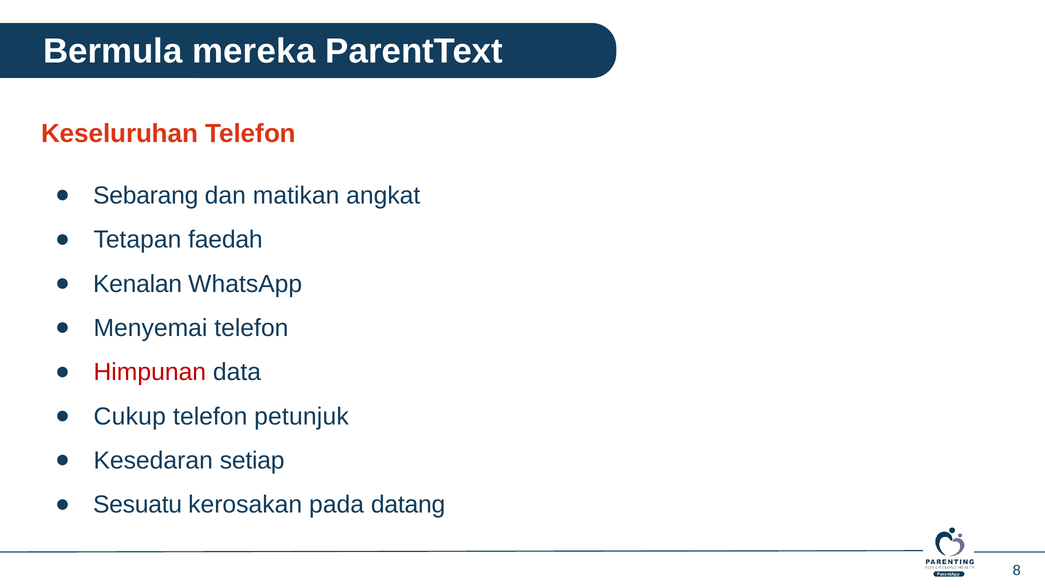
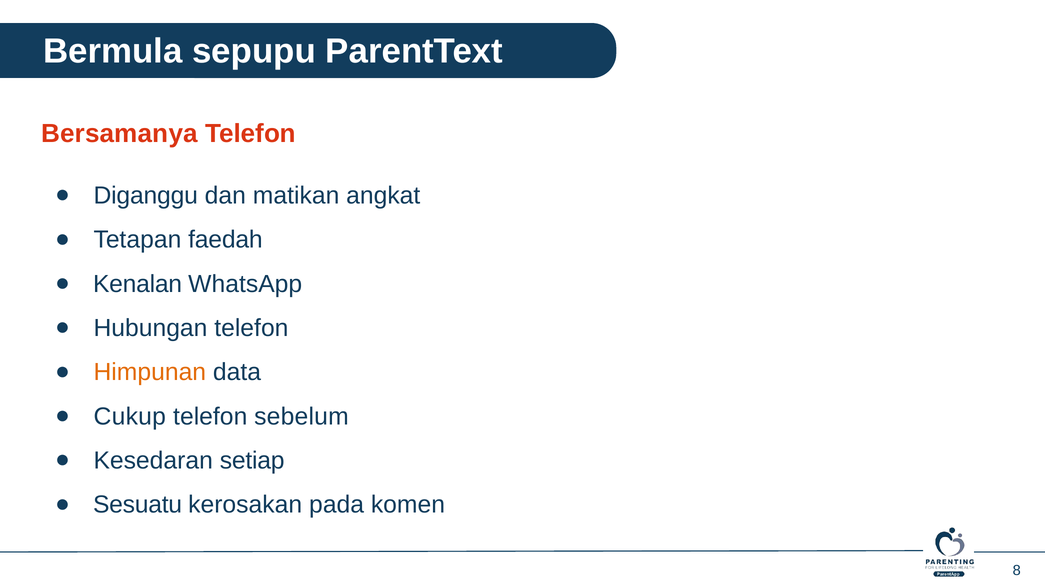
mereka: mereka -> sepupu
Keseluruhan: Keseluruhan -> Bersamanya
Sebarang: Sebarang -> Diganggu
Menyemai: Menyemai -> Hubungan
Himpunan colour: red -> orange
petunjuk: petunjuk -> sebelum
datang: datang -> komen
